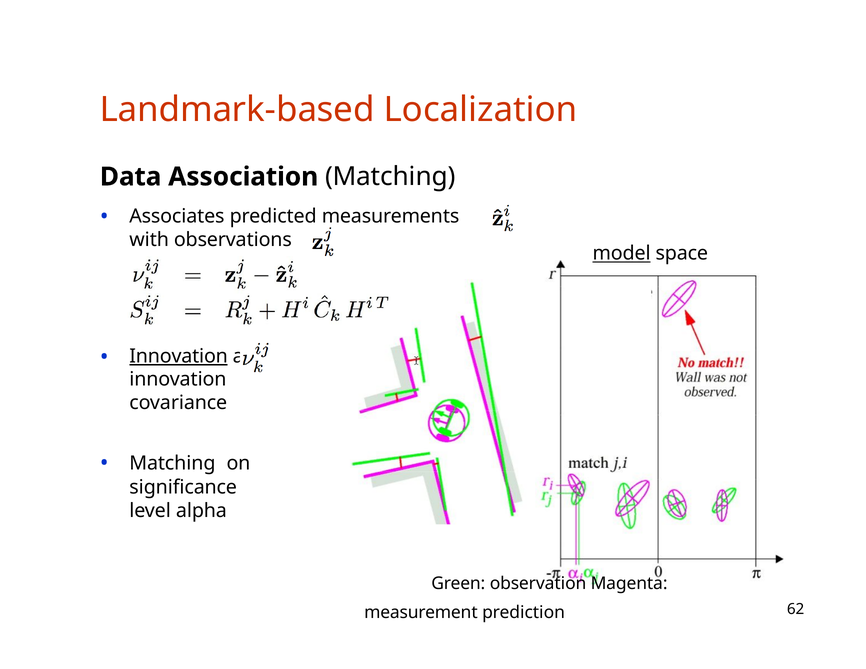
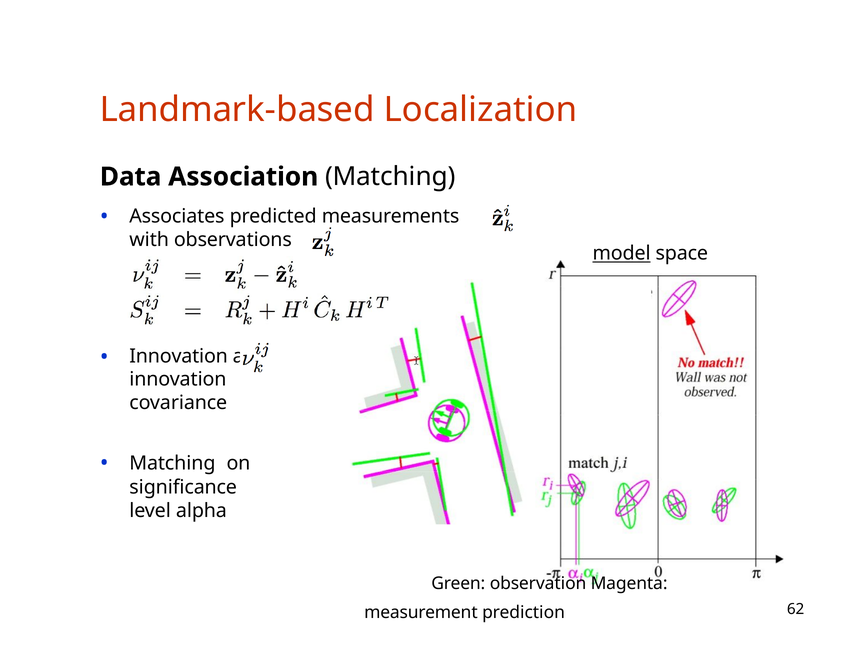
Innovation at (179, 356) underline: present -> none
